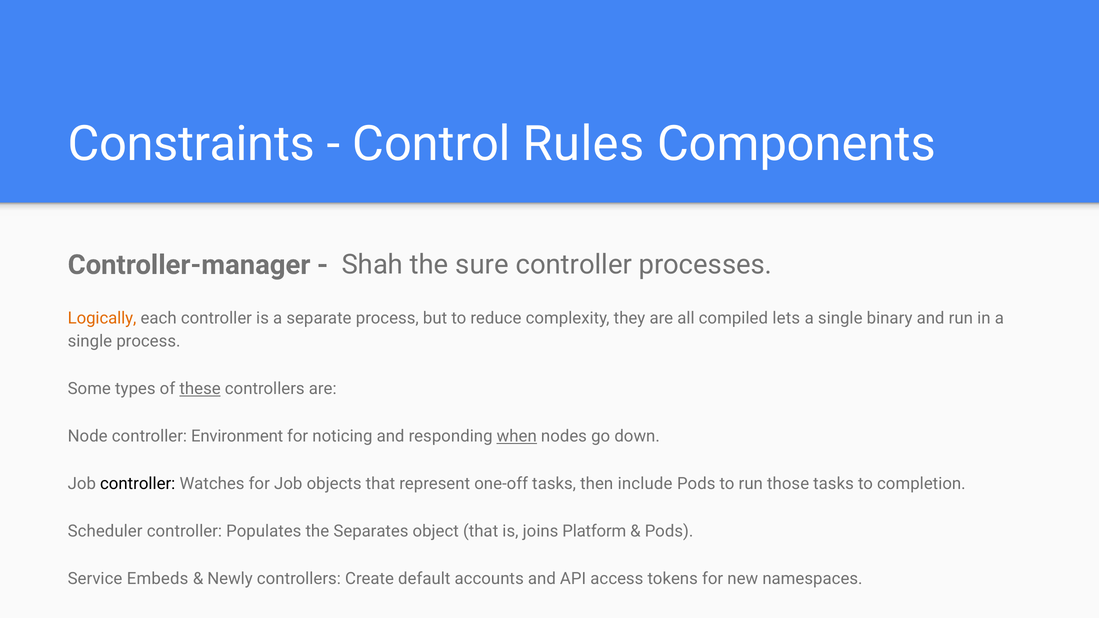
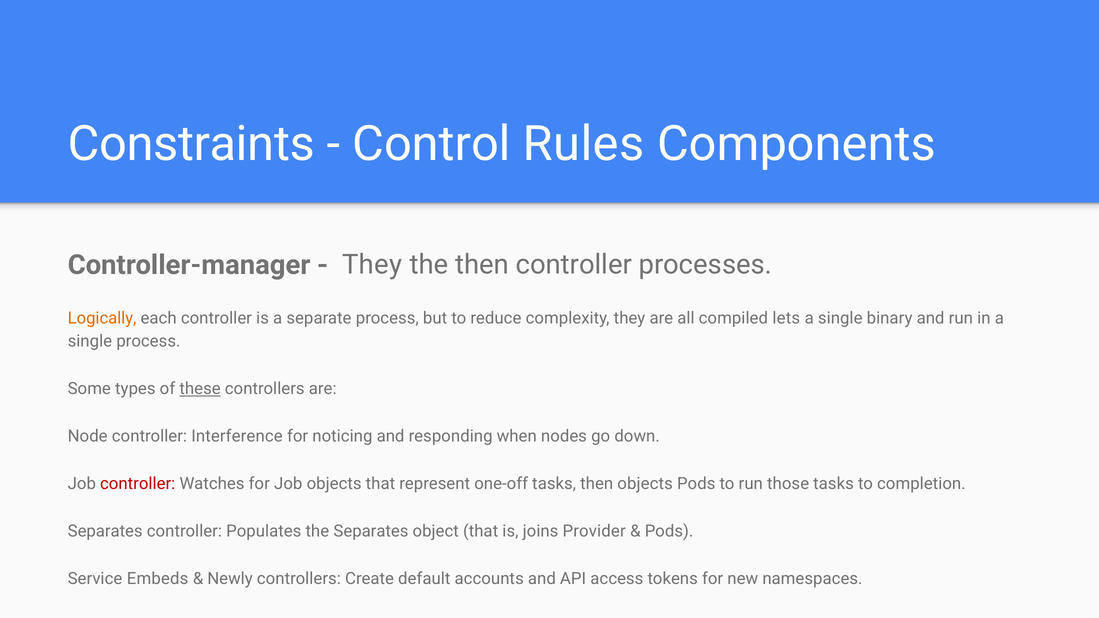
Shah at (372, 265): Shah -> They
the sure: sure -> then
Environment: Environment -> Interference
when underline: present -> none
controller at (138, 484) colour: black -> red
then include: include -> objects
Scheduler at (105, 532): Scheduler -> Separates
Platform: Platform -> Provider
